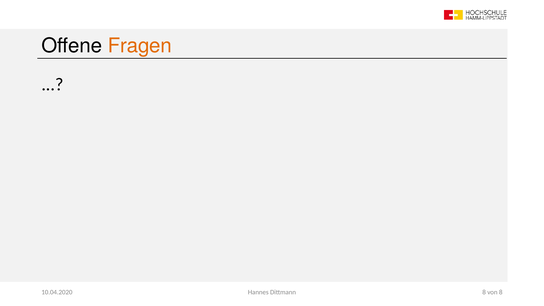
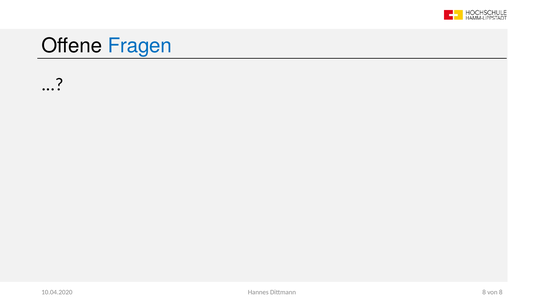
Fragen colour: orange -> blue
